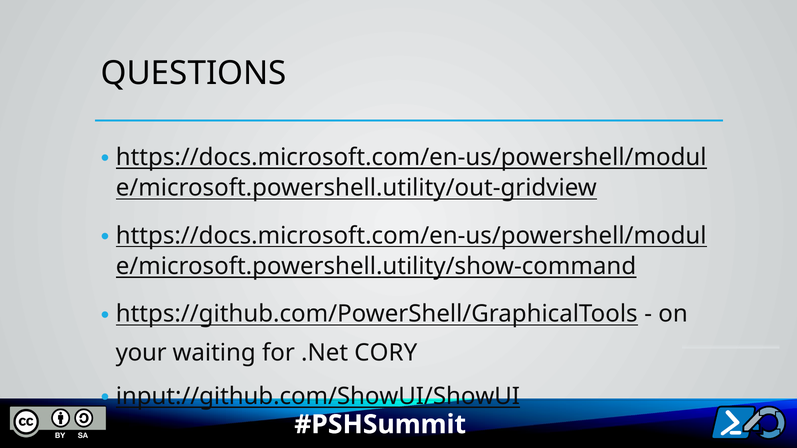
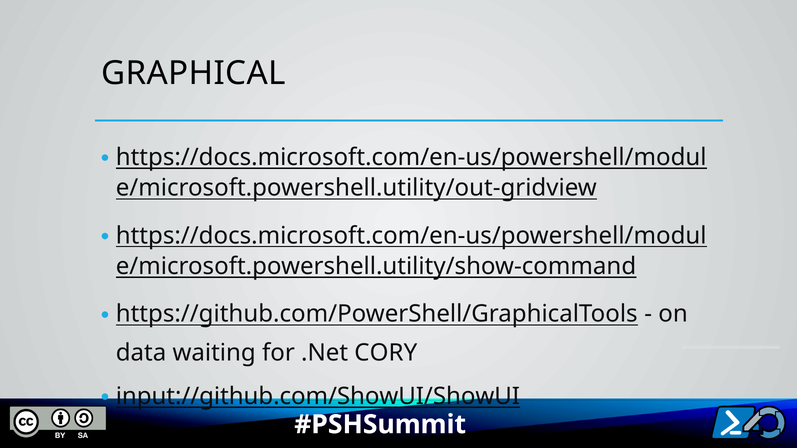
QUESTIONS: QUESTIONS -> GRAPHICAL
your: your -> data
